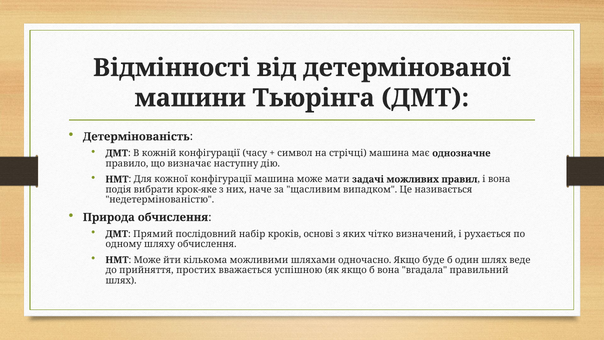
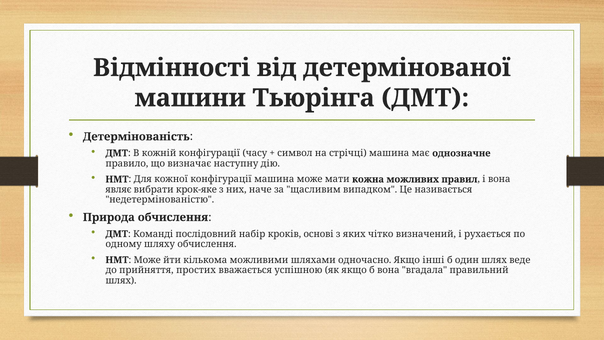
задачі: задачі -> кожна
подія: подія -> являє
Прямий: Прямий -> Команді
буде: буде -> інші
